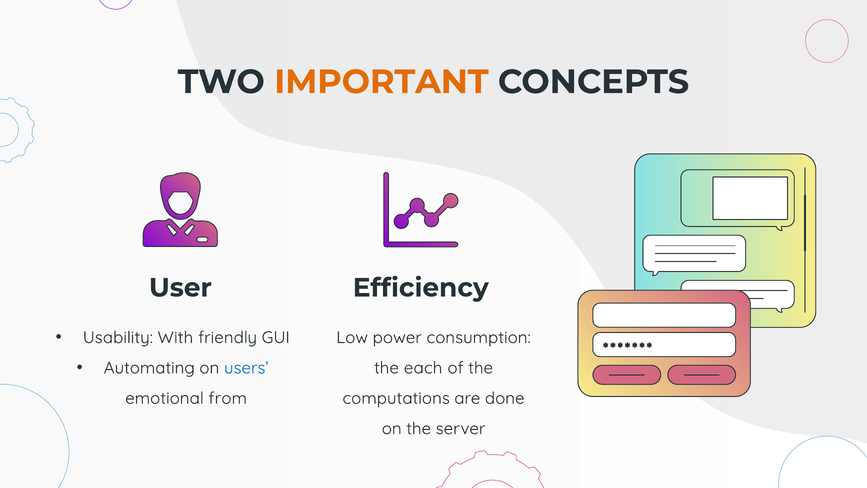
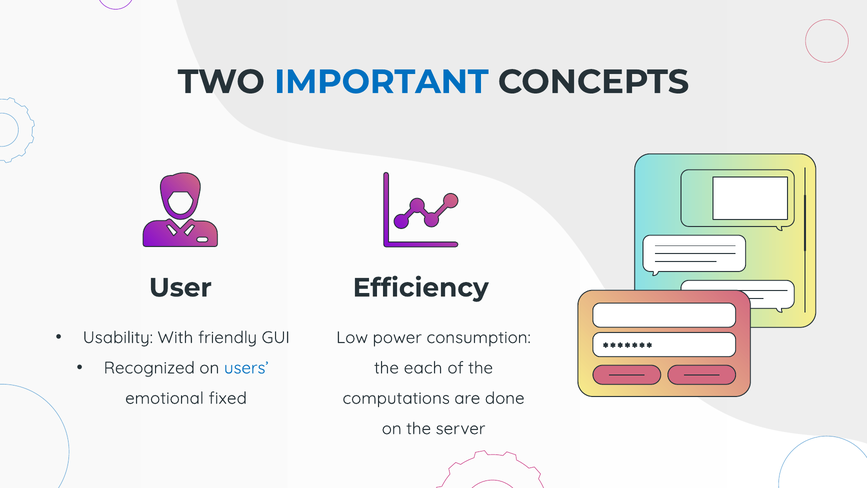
IMPORTANT colour: orange -> blue
Automating: Automating -> Recognized
from: from -> fixed
